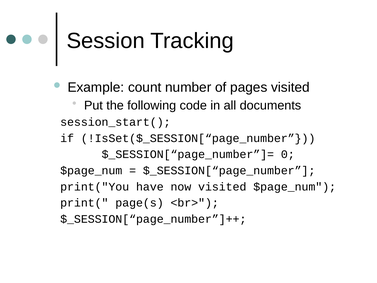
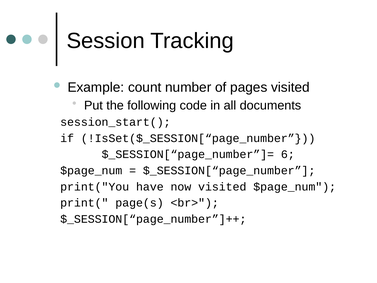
0: 0 -> 6
